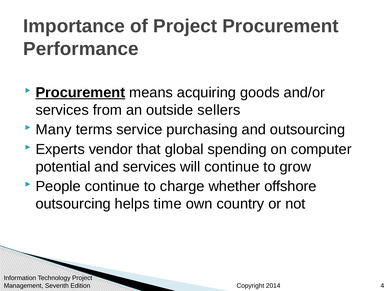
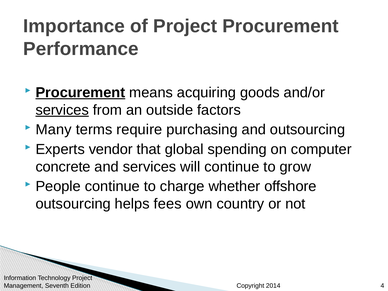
services at (62, 110) underline: none -> present
sellers: sellers -> factors
service: service -> require
potential: potential -> concrete
time: time -> fees
